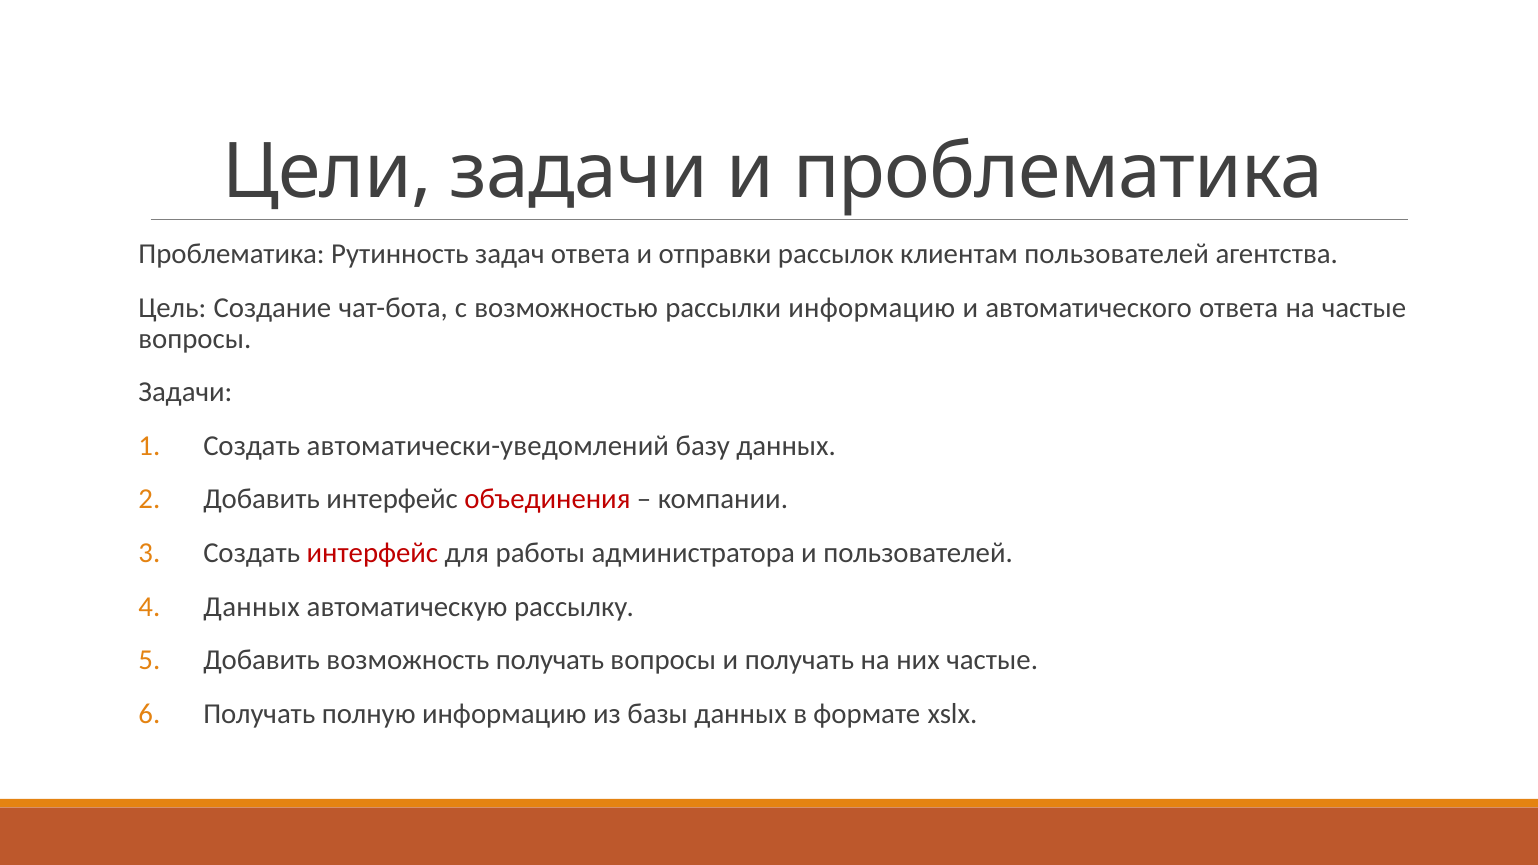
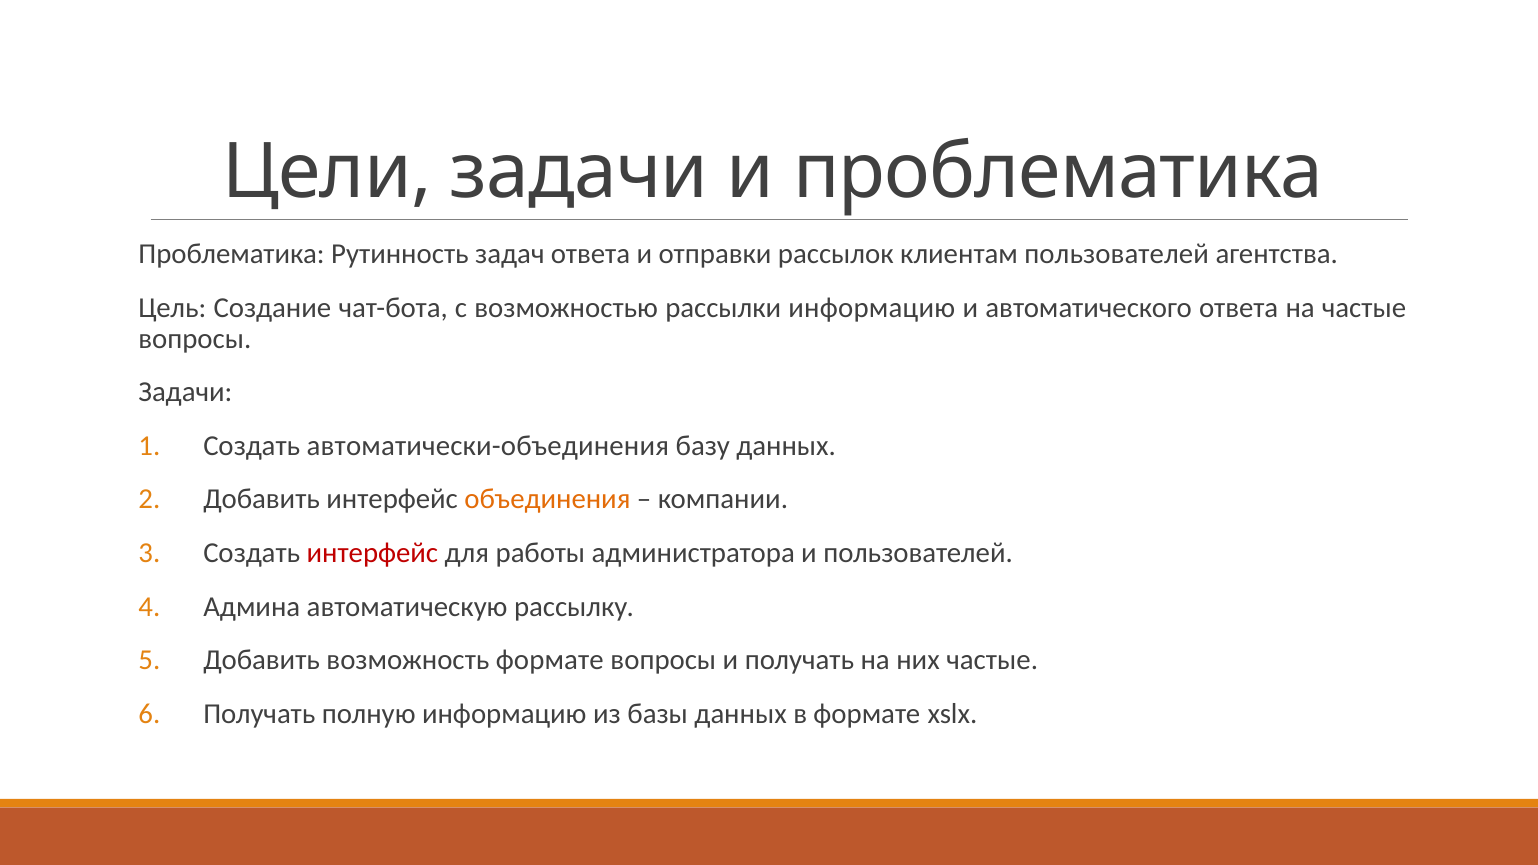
автоматически-уведомлений: автоматически-уведомлений -> автоматически-объединения
объединения colour: red -> orange
Данных at (252, 607): Данных -> Админа
возможность получать: получать -> формате
